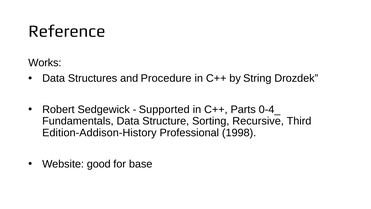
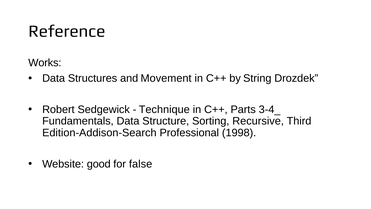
Procedure: Procedure -> Movement
Supported: Supported -> Technique
0-4_: 0-4_ -> 3-4_
Edition-Addison-History: Edition-Addison-History -> Edition-Addison-Search
base: base -> false
